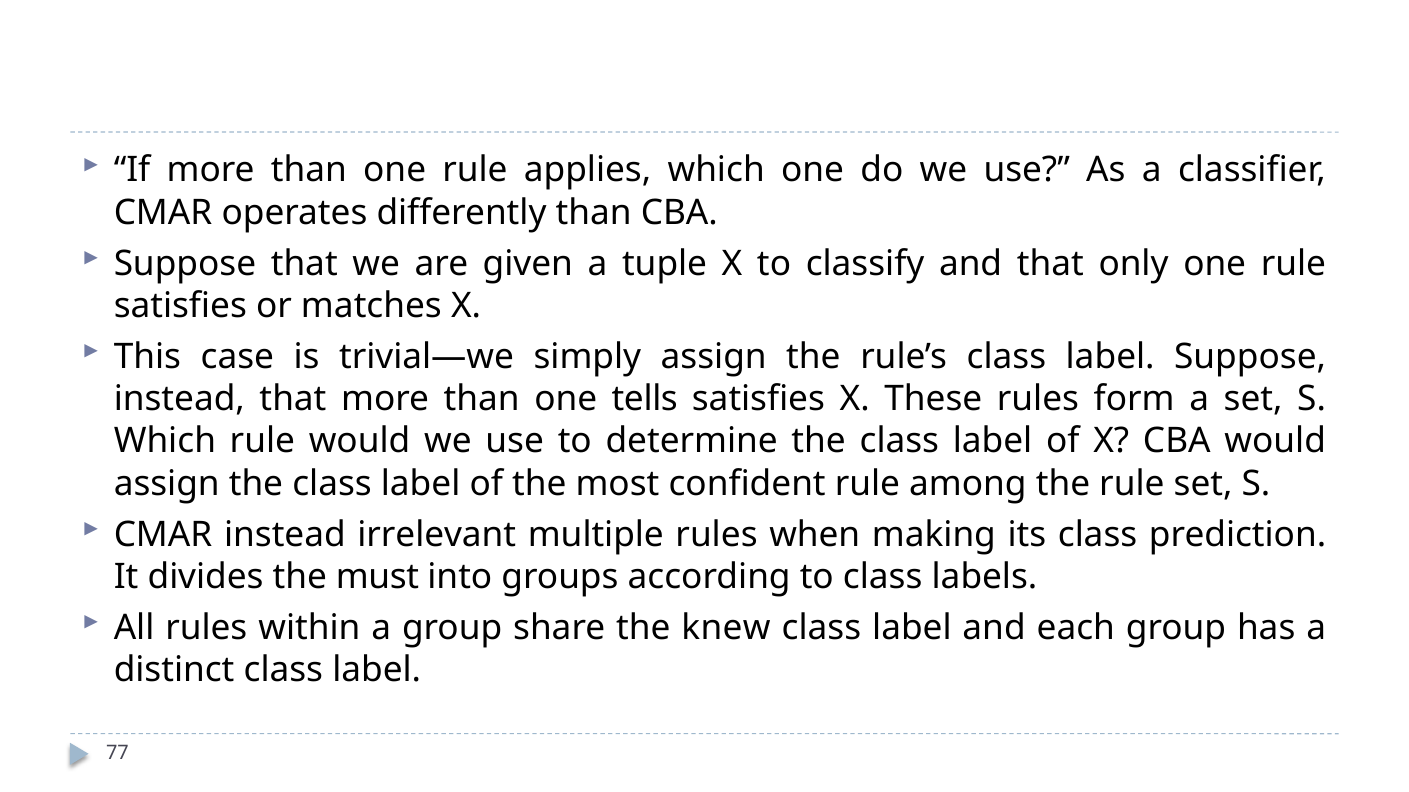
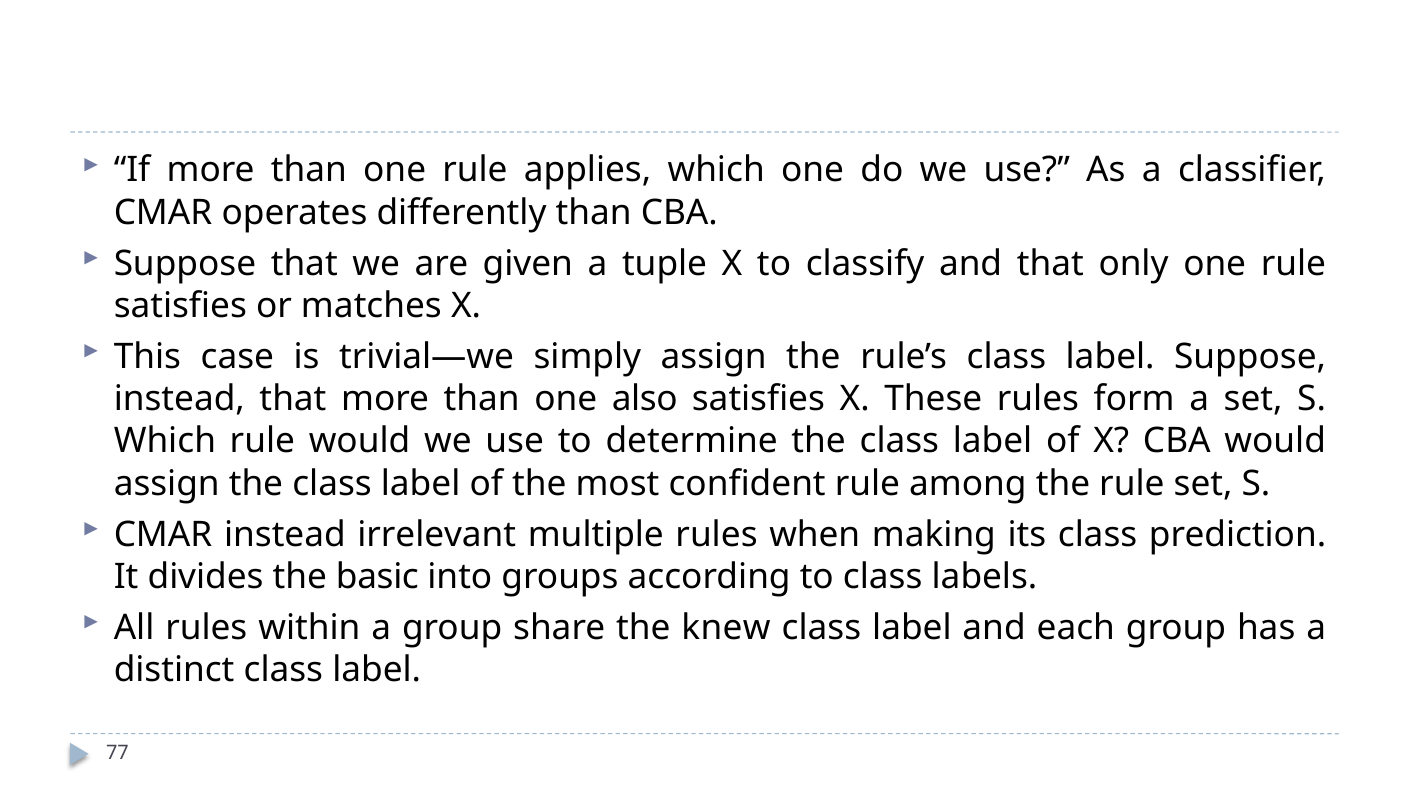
tells: tells -> also
must: must -> basic
